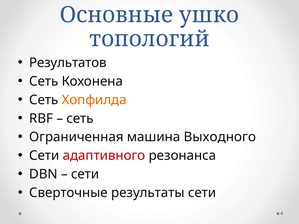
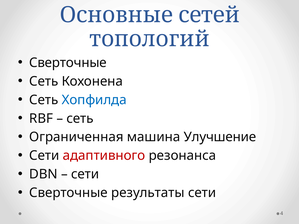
ушко: ушко -> сетей
Результатов at (68, 63): Результатов -> Сверточные
Хопфилда colour: orange -> blue
Выходного: Выходного -> Улучшение
